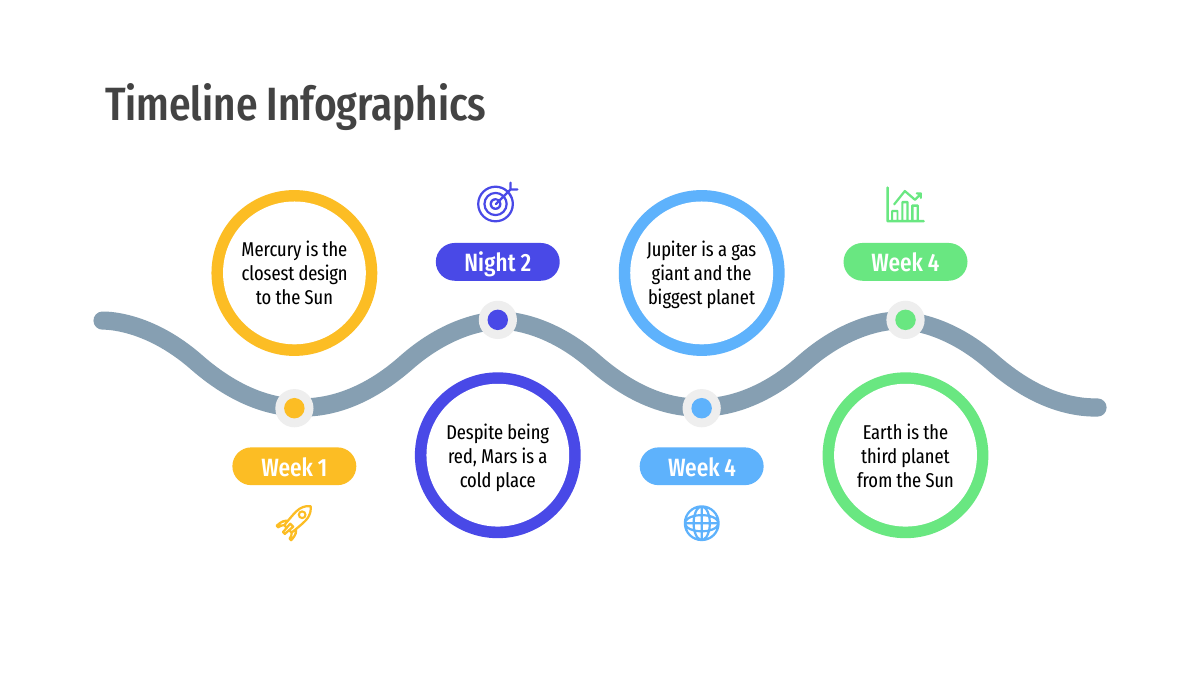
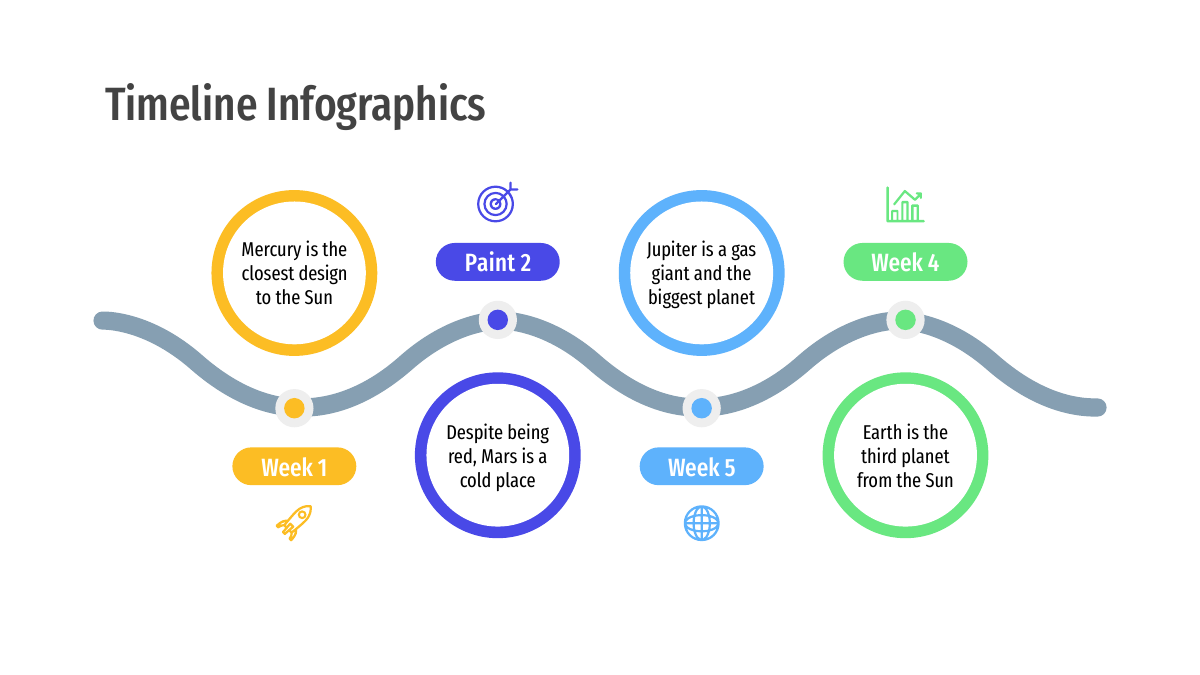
Night: Night -> Paint
place Week 4: 4 -> 5
